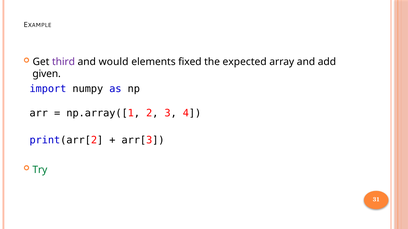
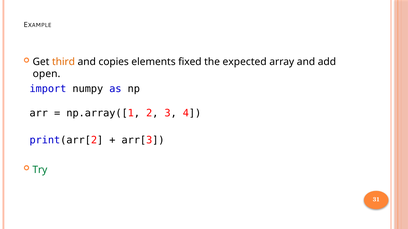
third colour: purple -> orange
would: would -> copies
given: given -> open
